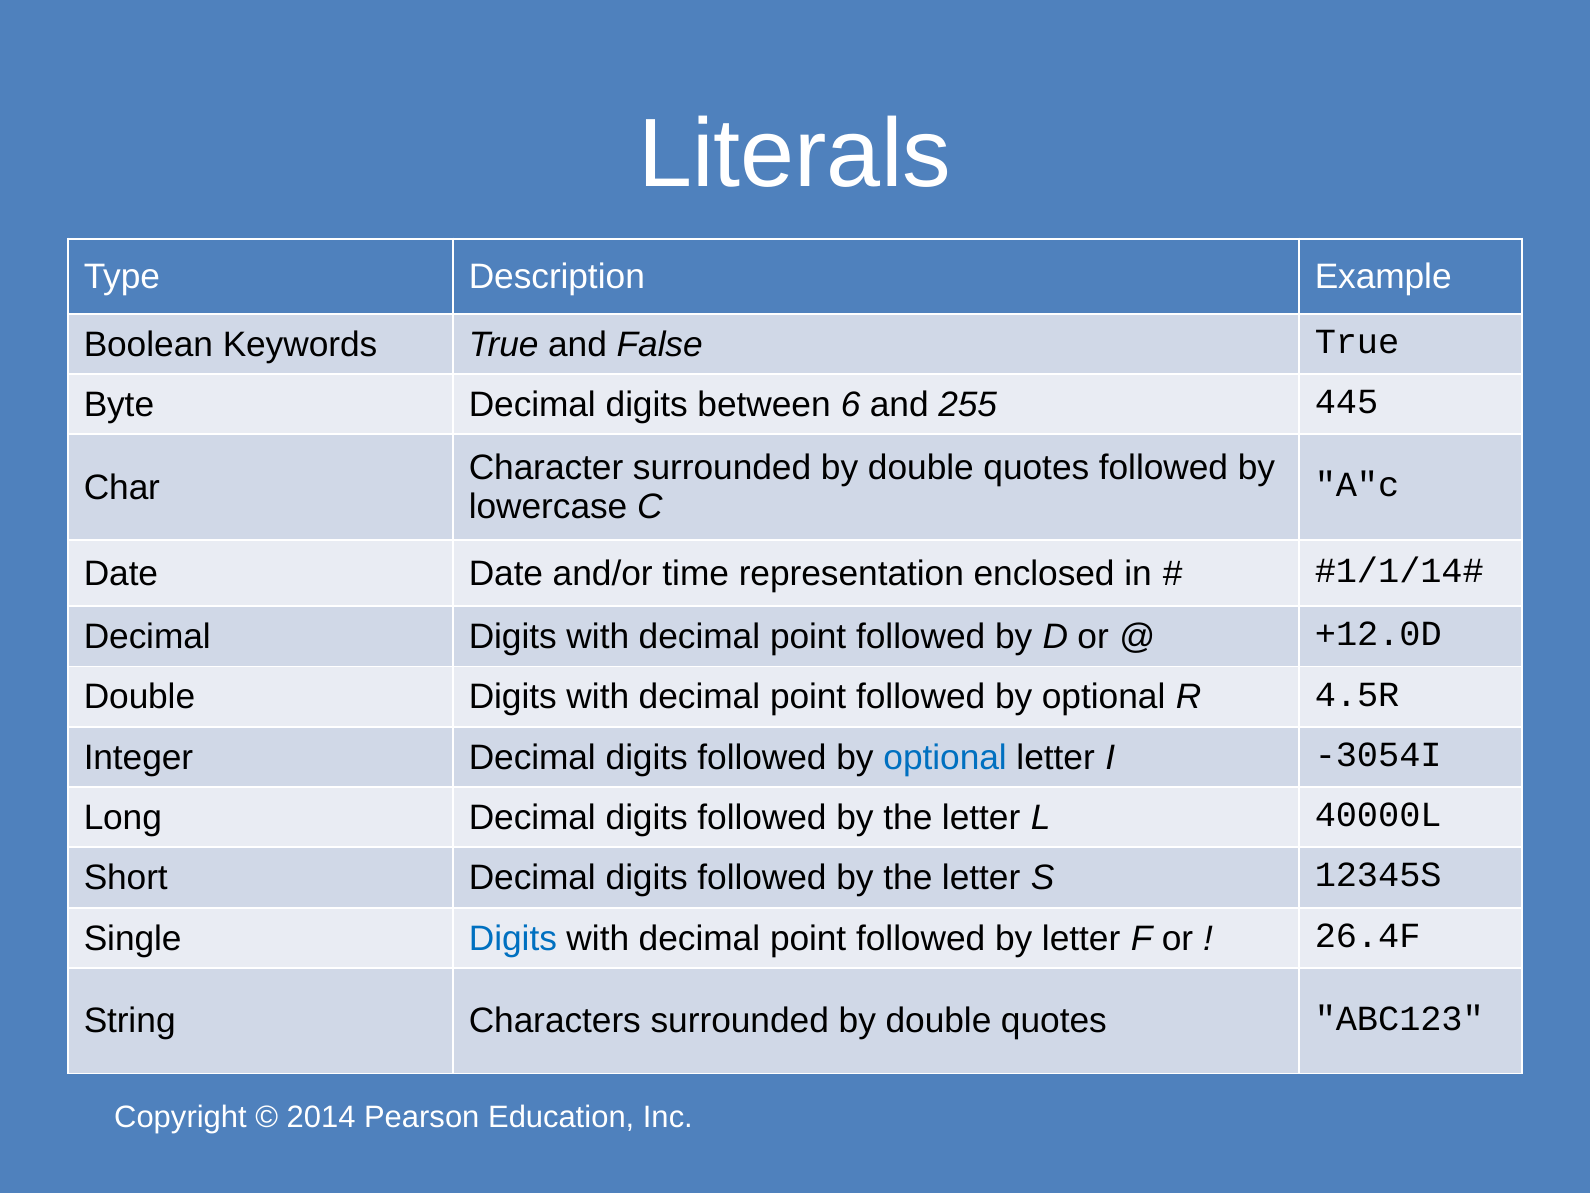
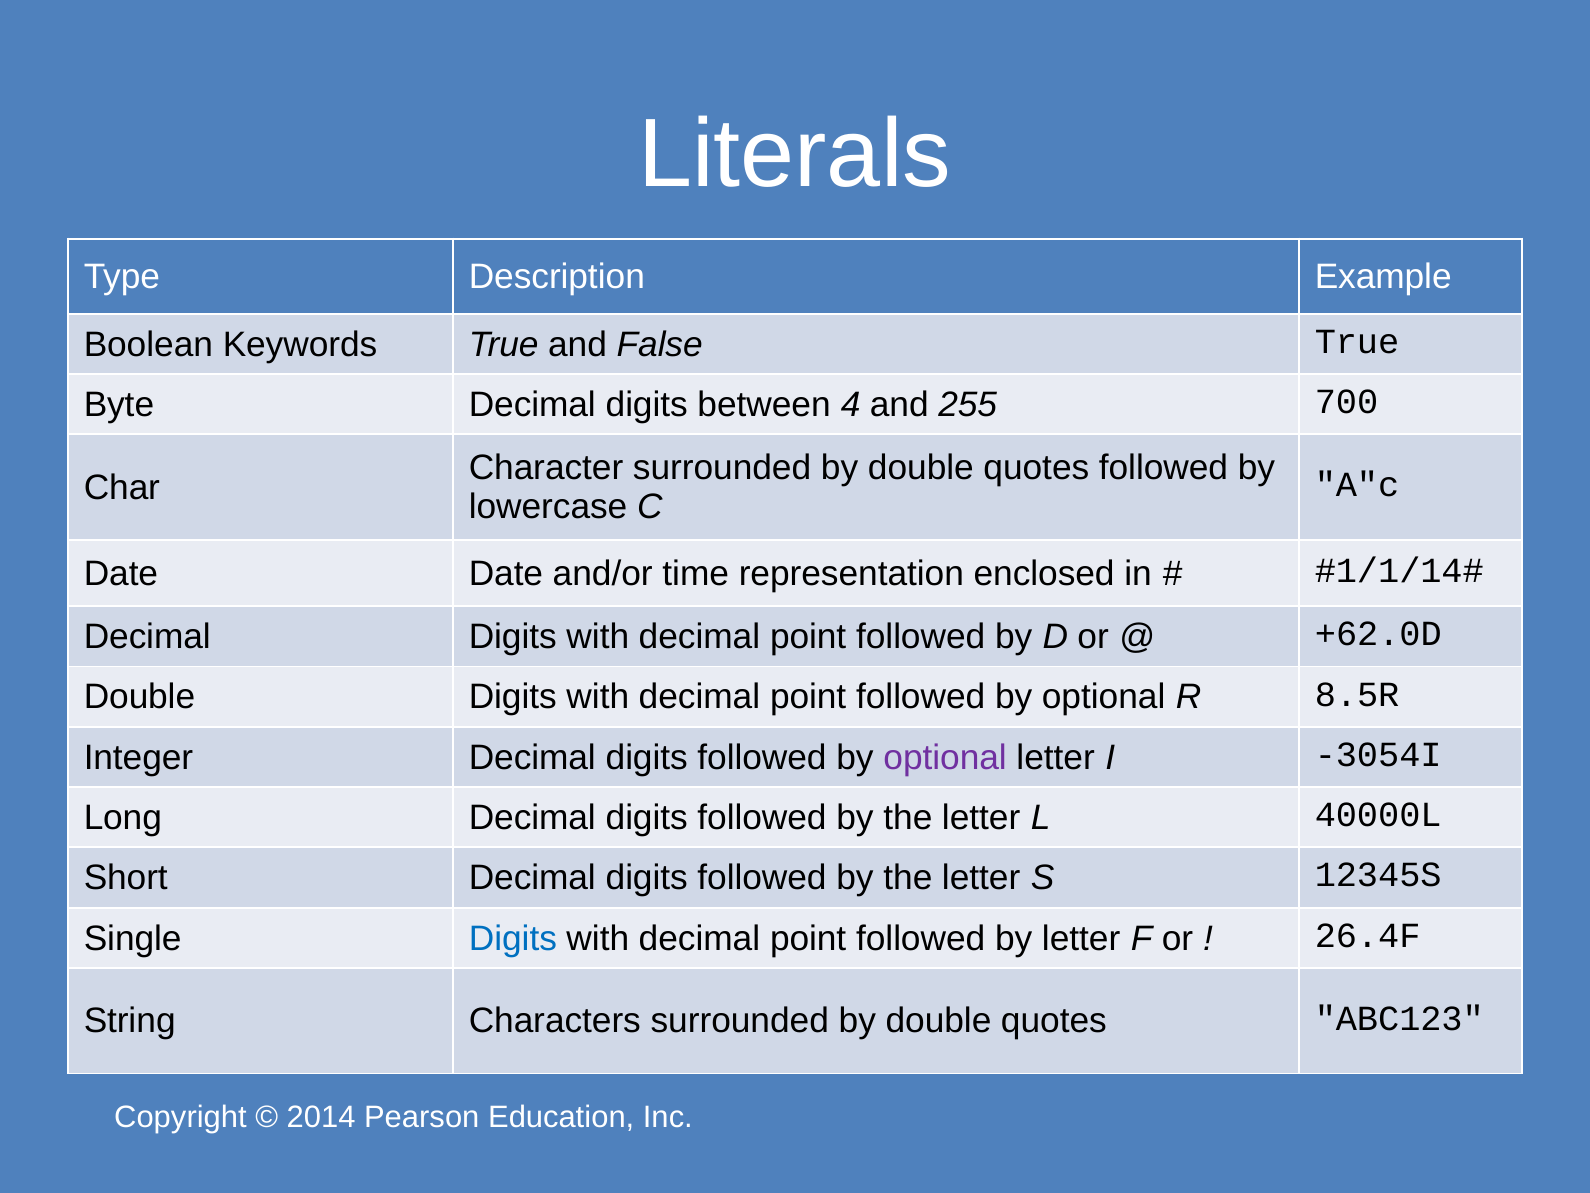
6: 6 -> 4
445: 445 -> 700
+12.0D: +12.0D -> +62.0D
4.5R: 4.5R -> 8.5R
optional at (945, 757) colour: blue -> purple
